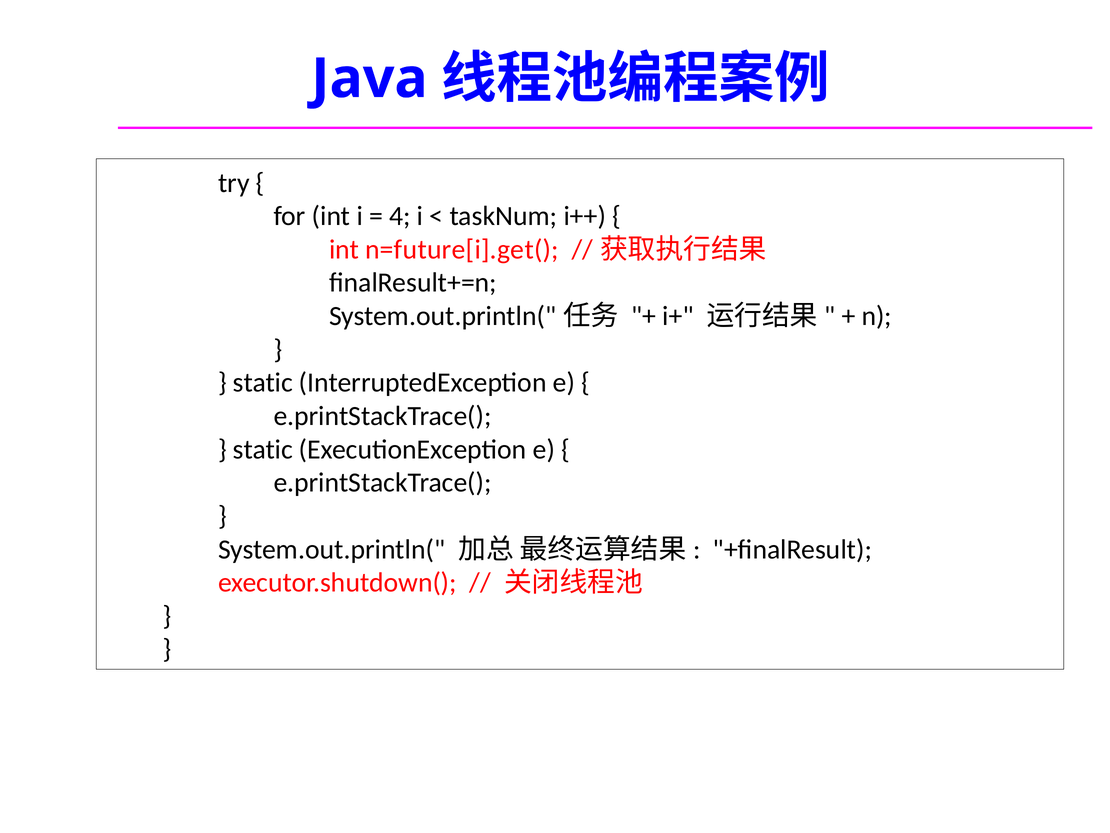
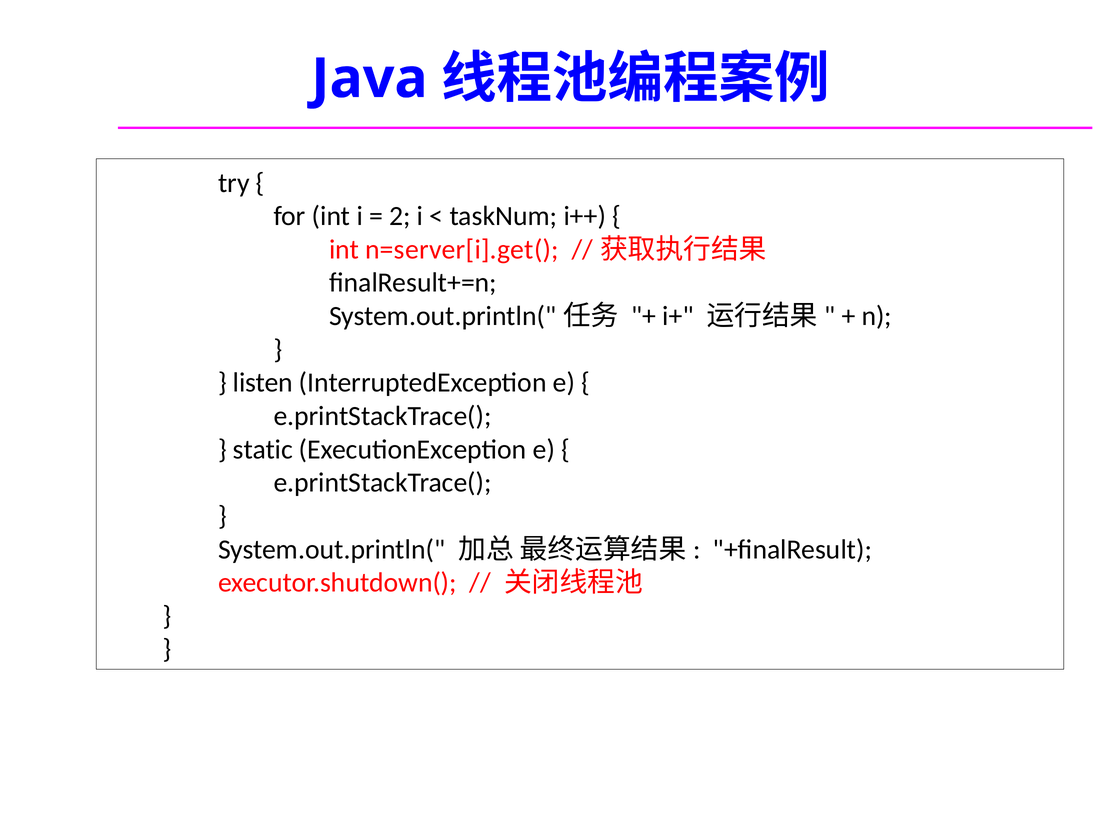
4: 4 -> 2
n=future[i].get(: n=future[i].get( -> n=server[i].get(
static at (263, 383): static -> listen
